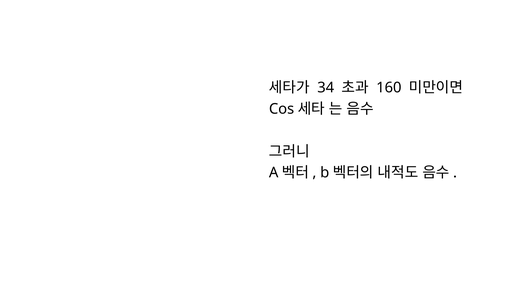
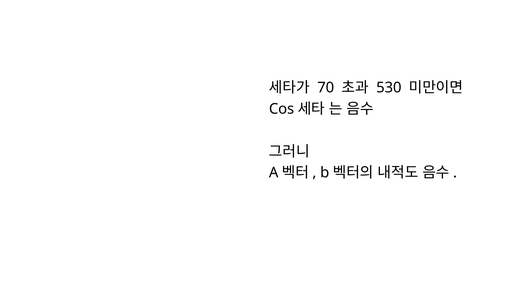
34: 34 -> 70
160: 160 -> 530
